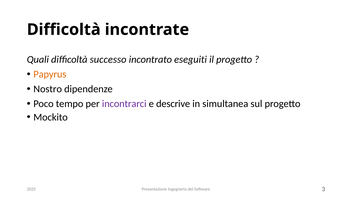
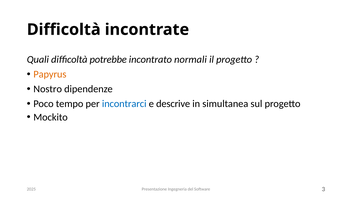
successo: successo -> potrebbe
eseguiti: eseguiti -> normali
incontrarci colour: purple -> blue
